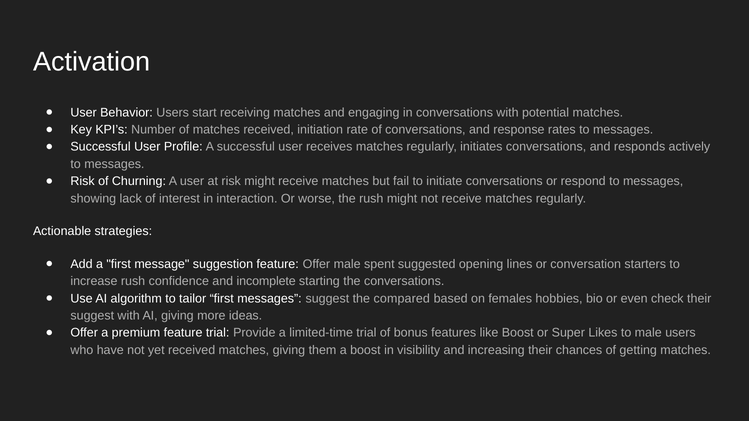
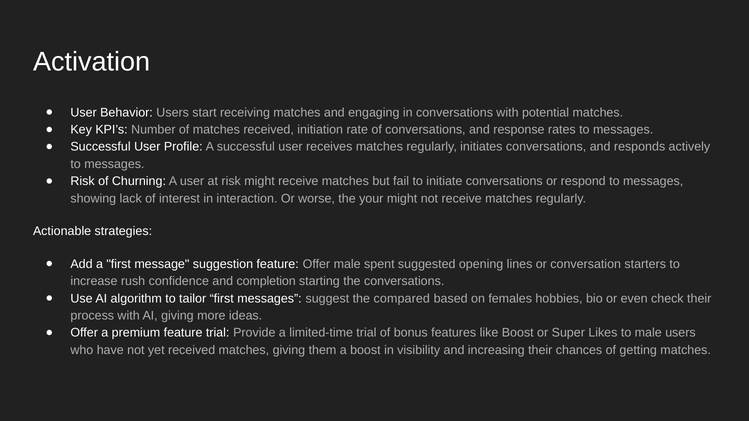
the rush: rush -> your
incomplete: incomplete -> completion
suggest at (92, 316): suggest -> process
